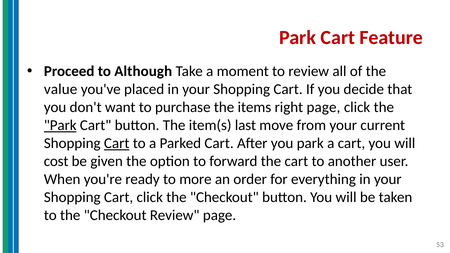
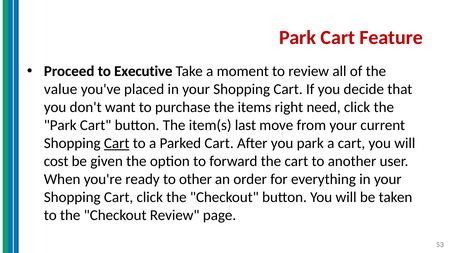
Although: Although -> Executive
right page: page -> need
Park at (60, 125) underline: present -> none
more: more -> other
